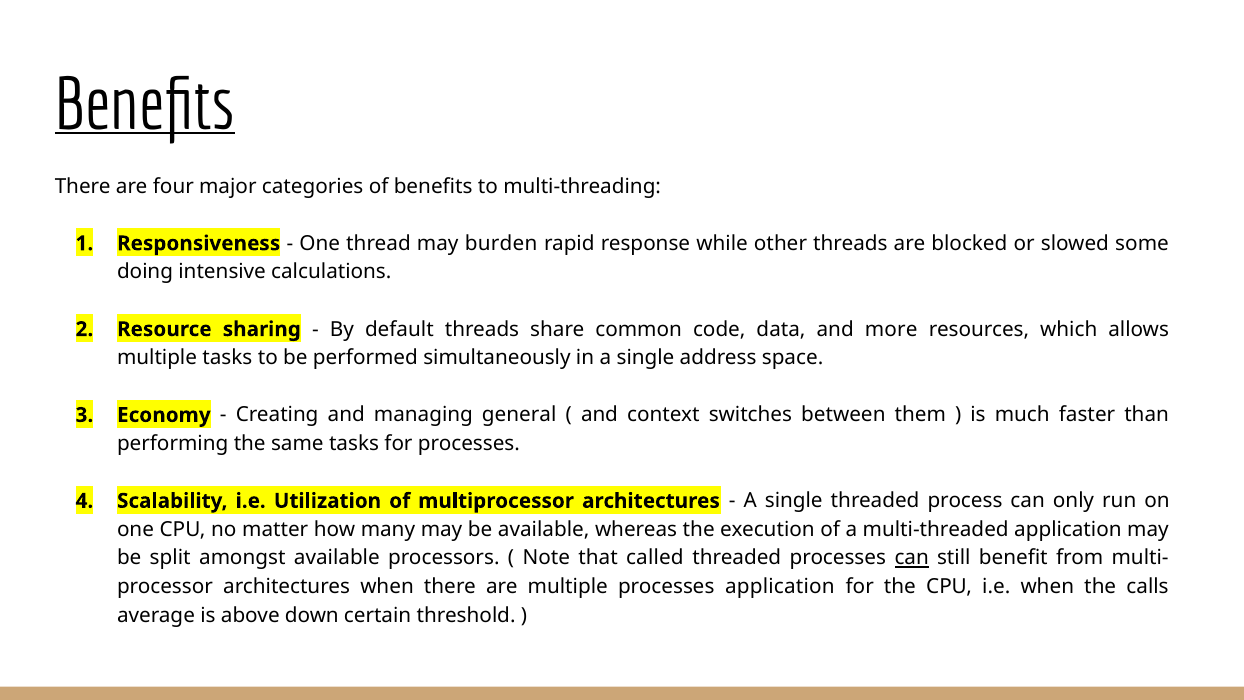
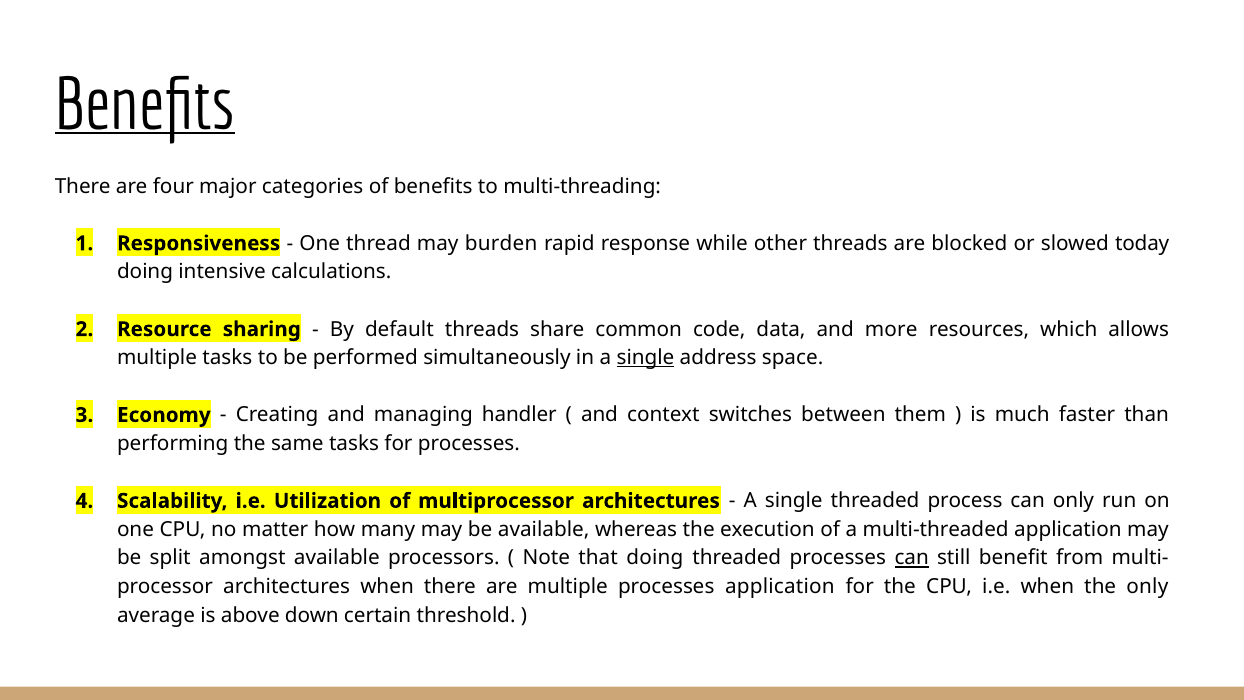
some: some -> today
single at (645, 358) underline: none -> present
general: general -> handler
that called: called -> doing
the calls: calls -> only
